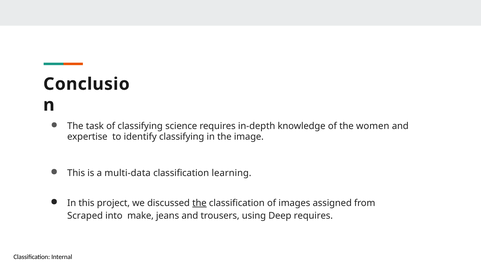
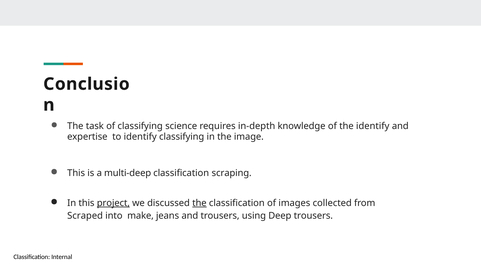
the women: women -> identify
multi-data: multi-data -> multi-deep
learning: learning -> scraping
project underline: none -> present
assigned: assigned -> collected
Deep requires: requires -> trousers
